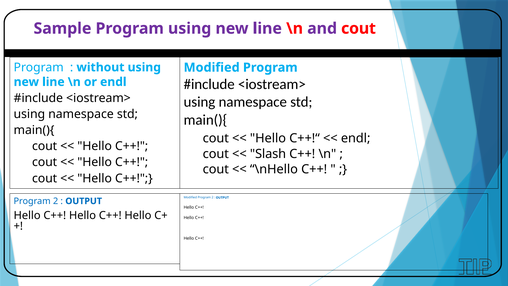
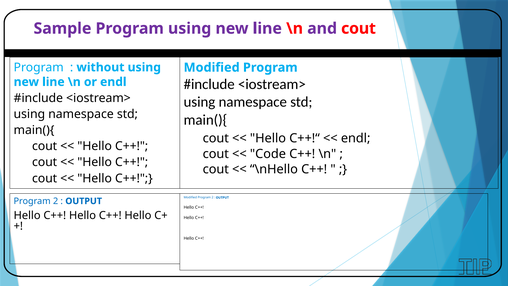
Slash: Slash -> Code
